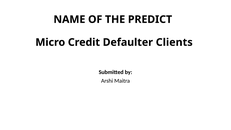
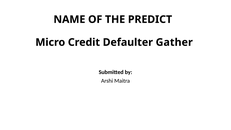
Clients: Clients -> Gather
